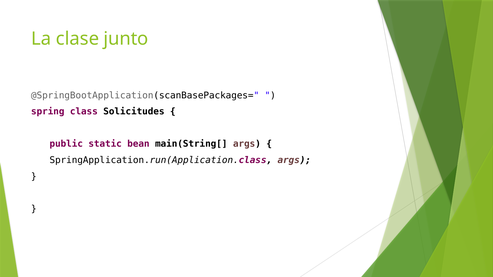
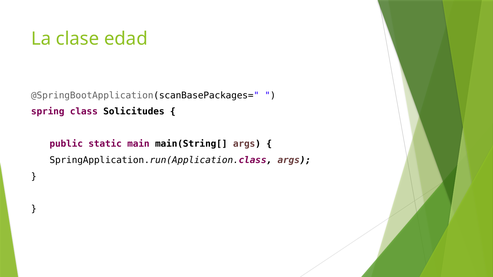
junto: junto -> edad
bean: bean -> main
